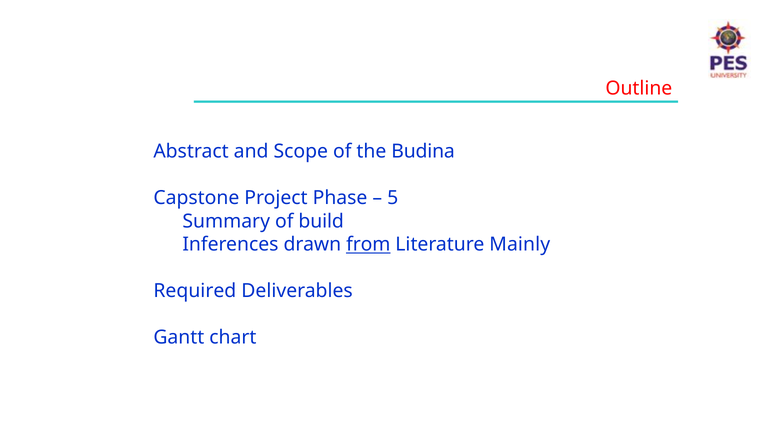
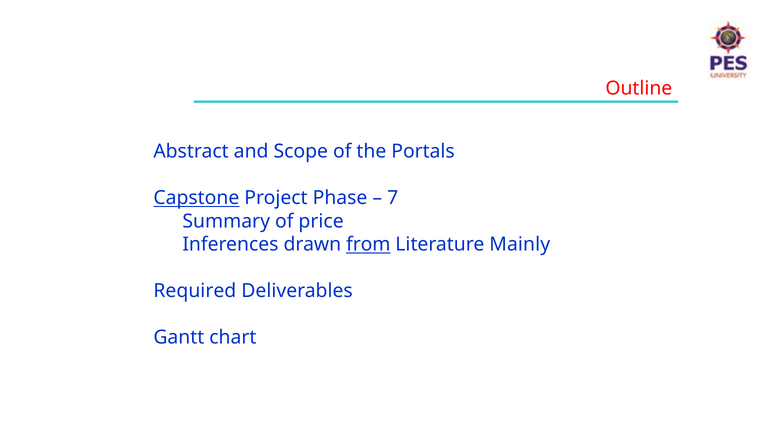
Budina: Budina -> Portals
Capstone underline: none -> present
5: 5 -> 7
build: build -> price
